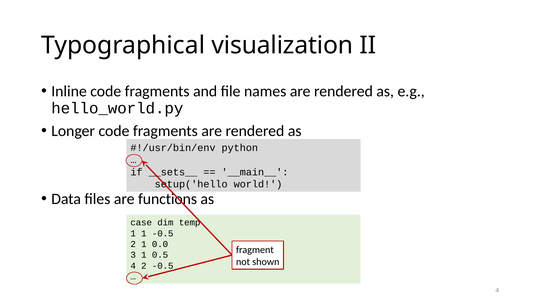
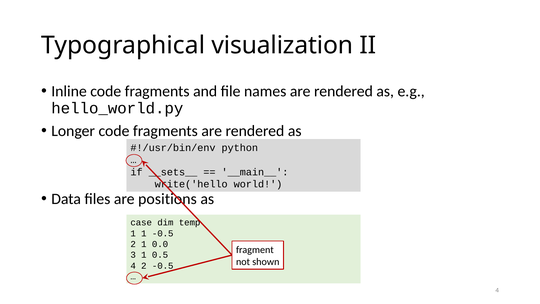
setup('hello: setup('hello -> write('hello
functions: functions -> positions
